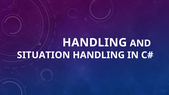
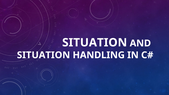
HANDLING at (95, 43): HANDLING -> SITUATION
